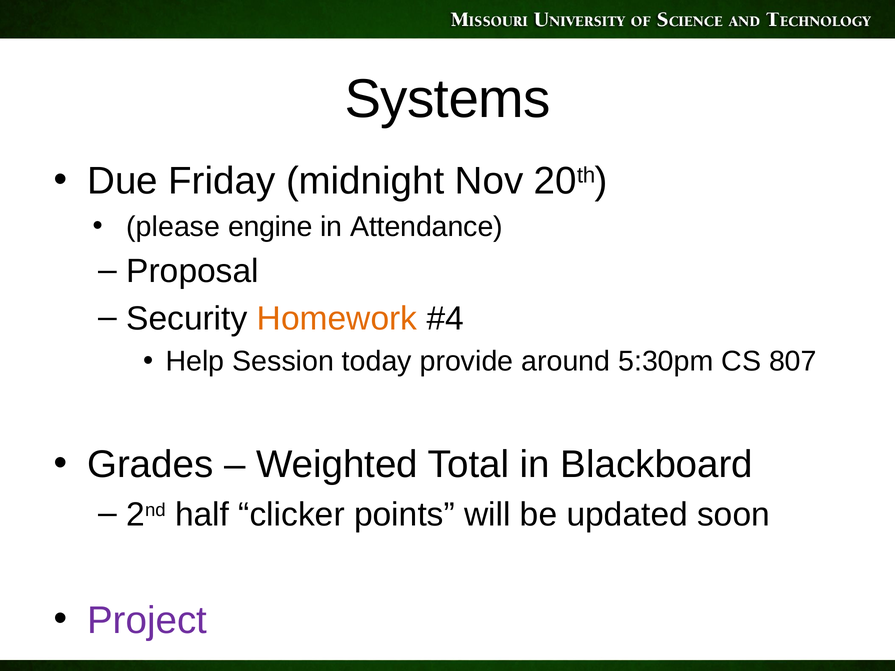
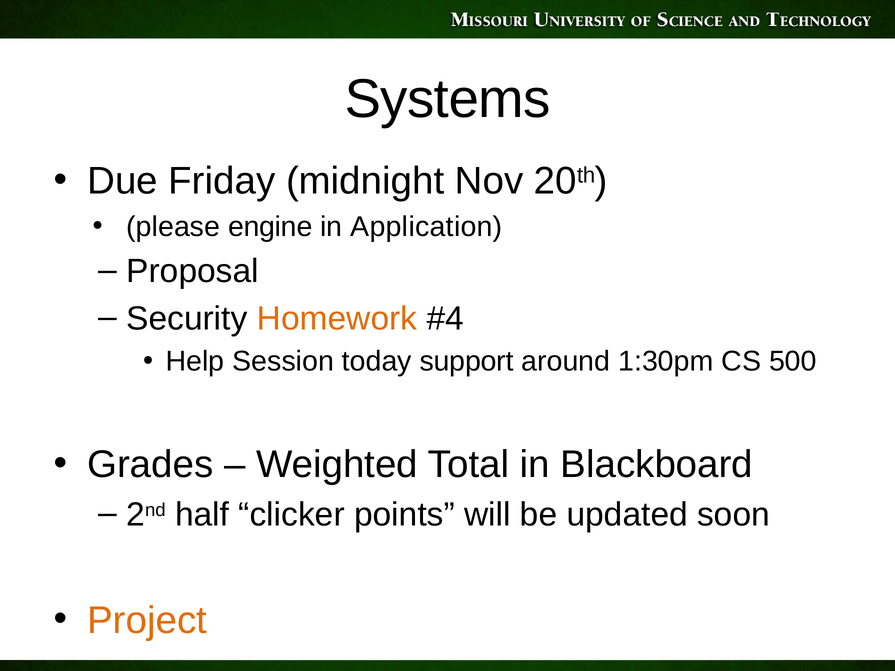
Attendance: Attendance -> Application
provide: provide -> support
5:30pm: 5:30pm -> 1:30pm
807: 807 -> 500
Project colour: purple -> orange
